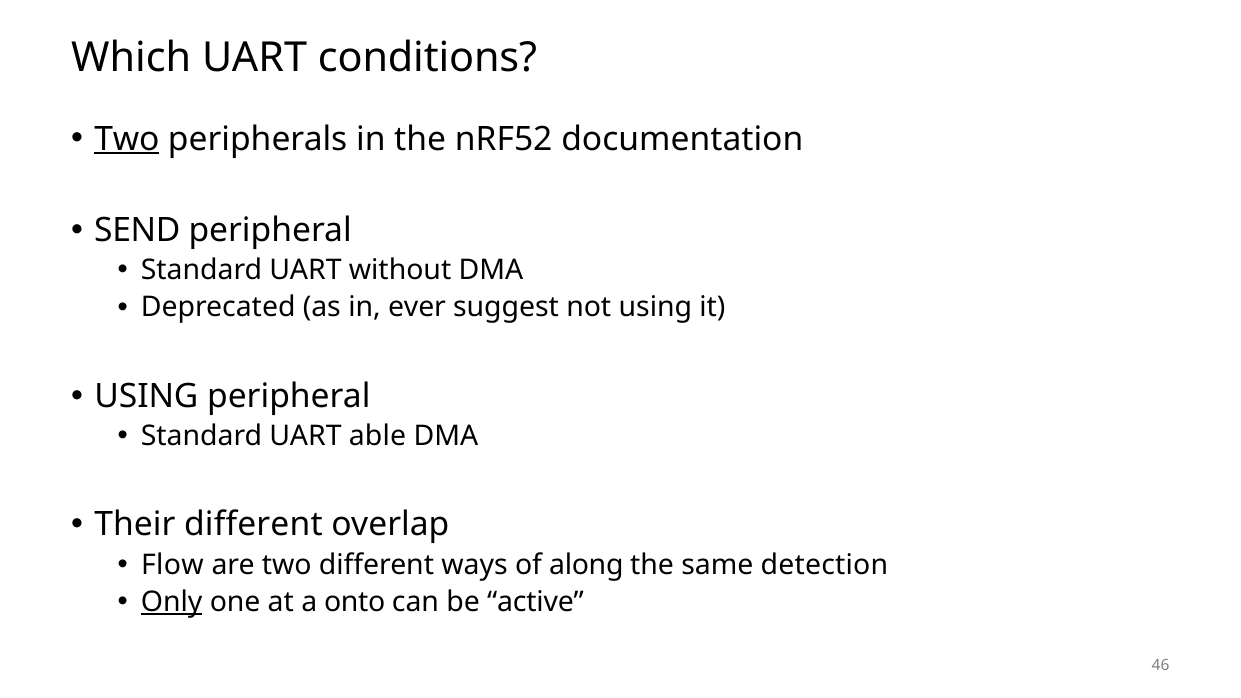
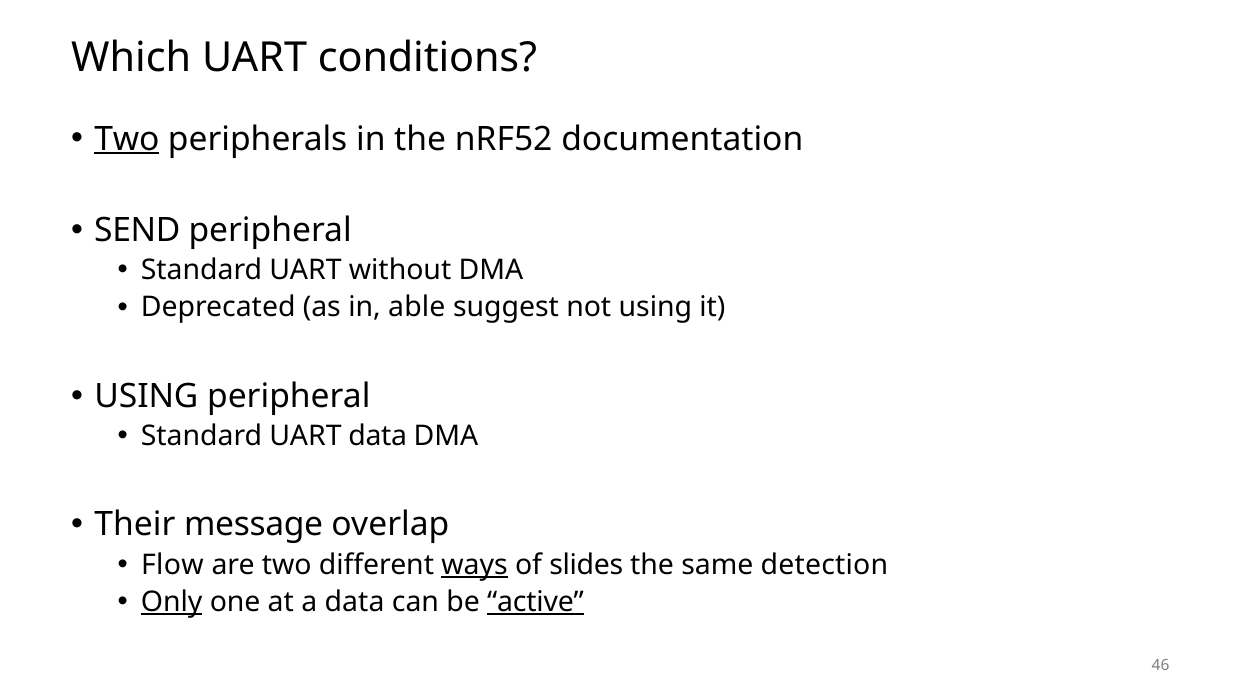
ever: ever -> able
UART able: able -> data
Their different: different -> message
ways underline: none -> present
along: along -> slides
a onto: onto -> data
active underline: none -> present
